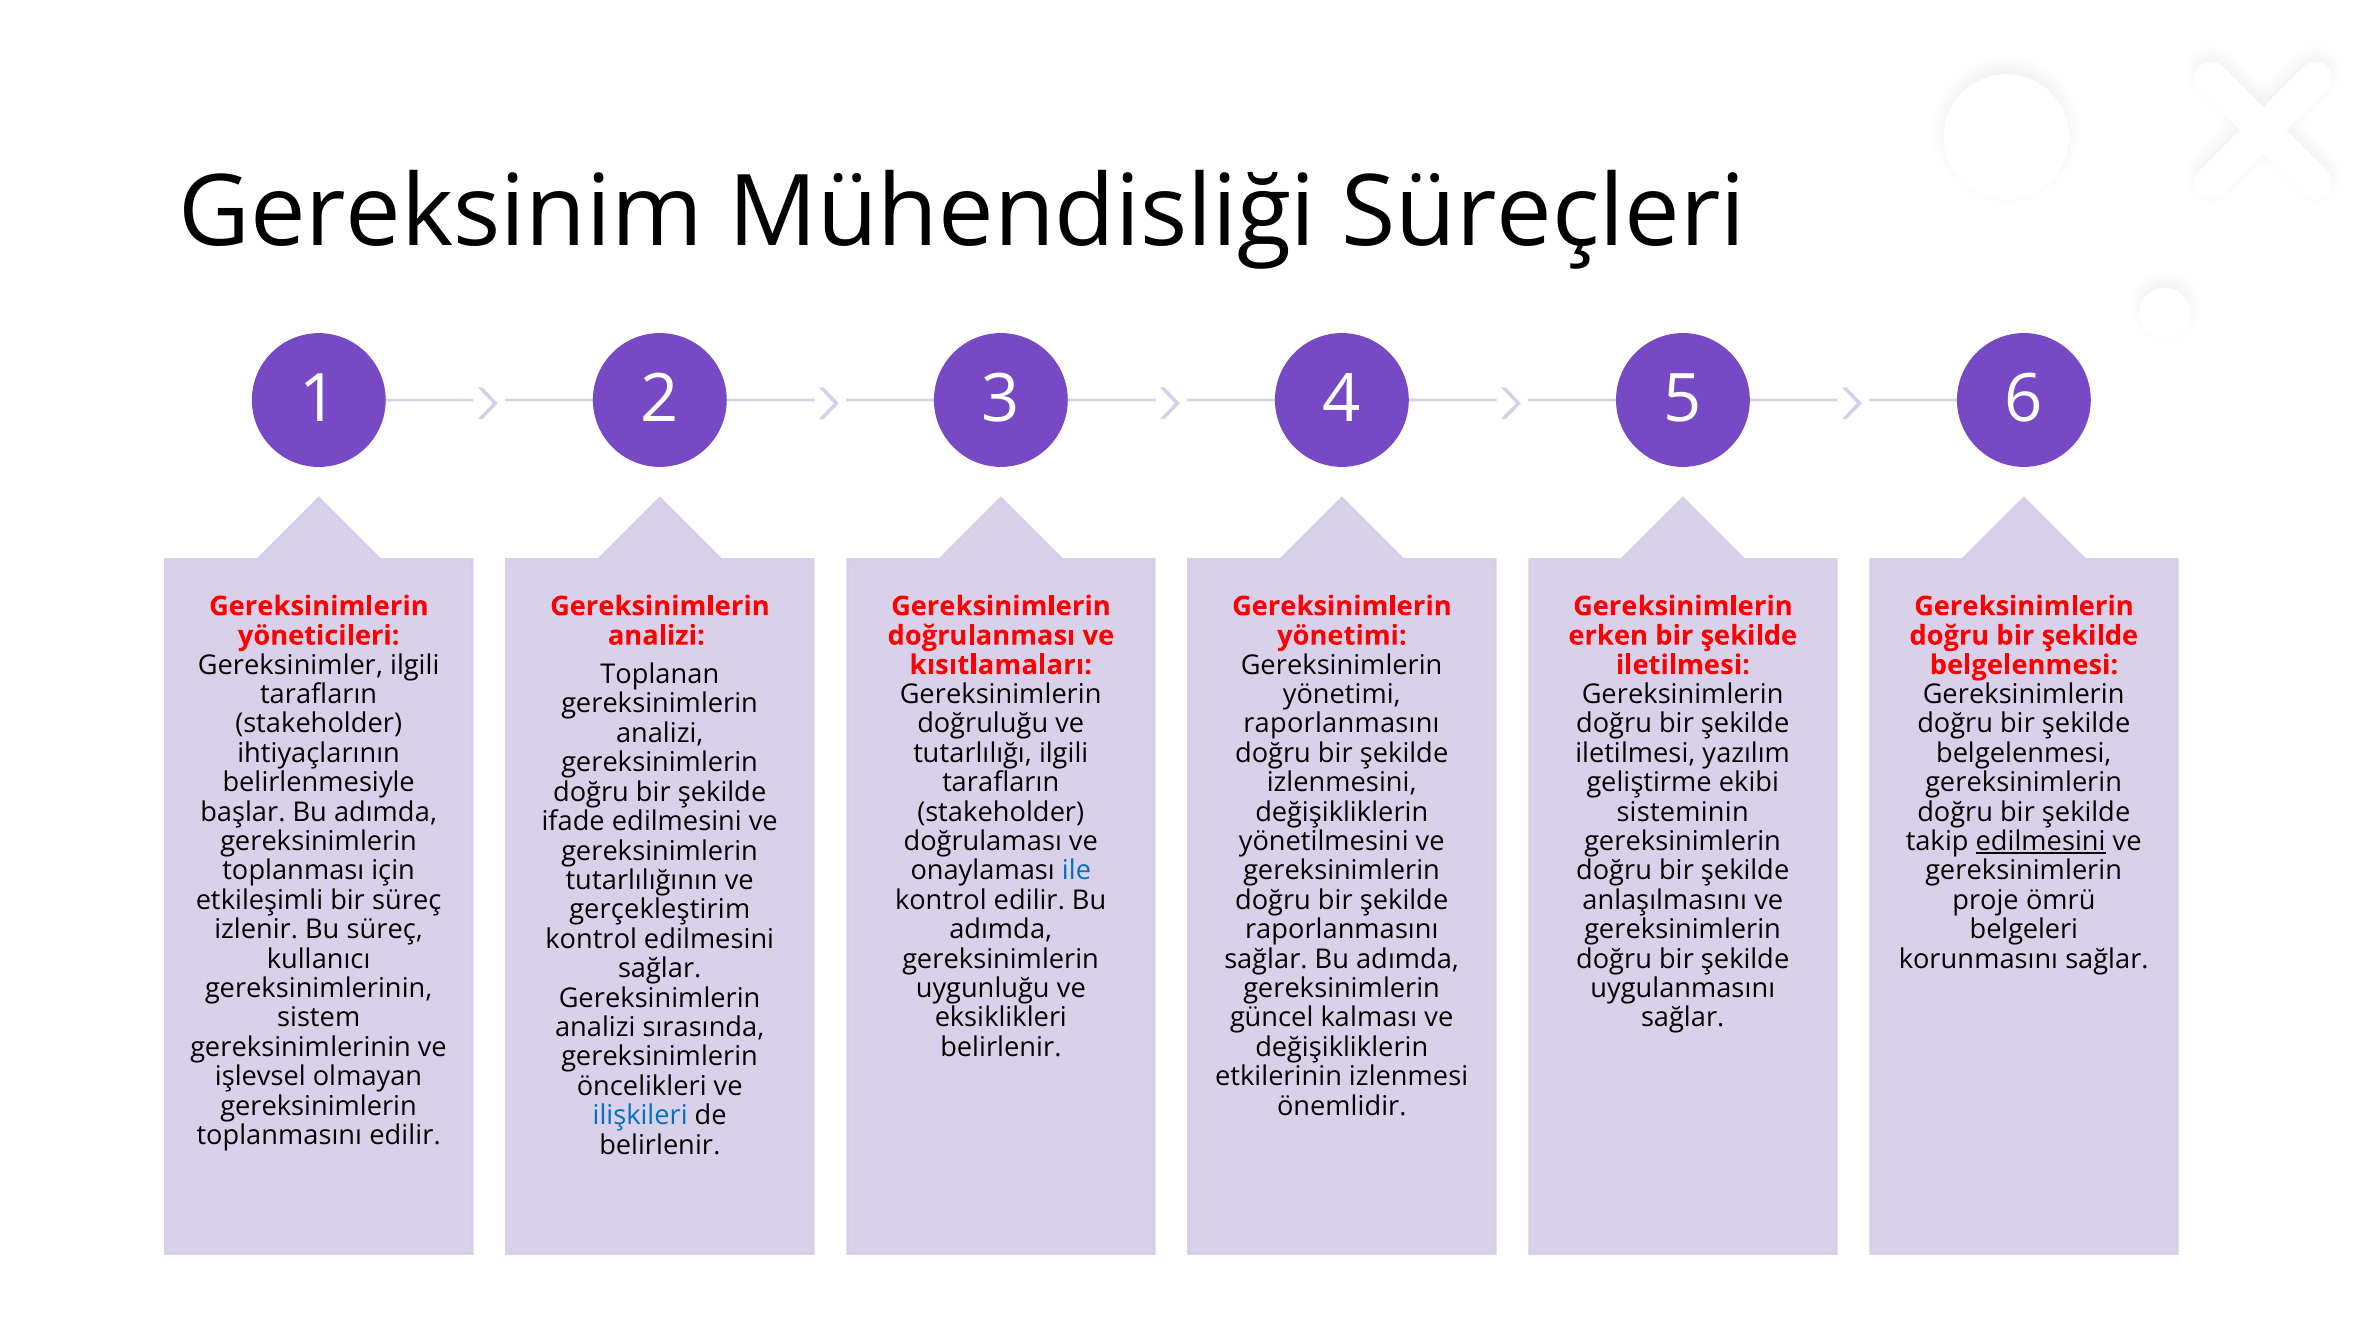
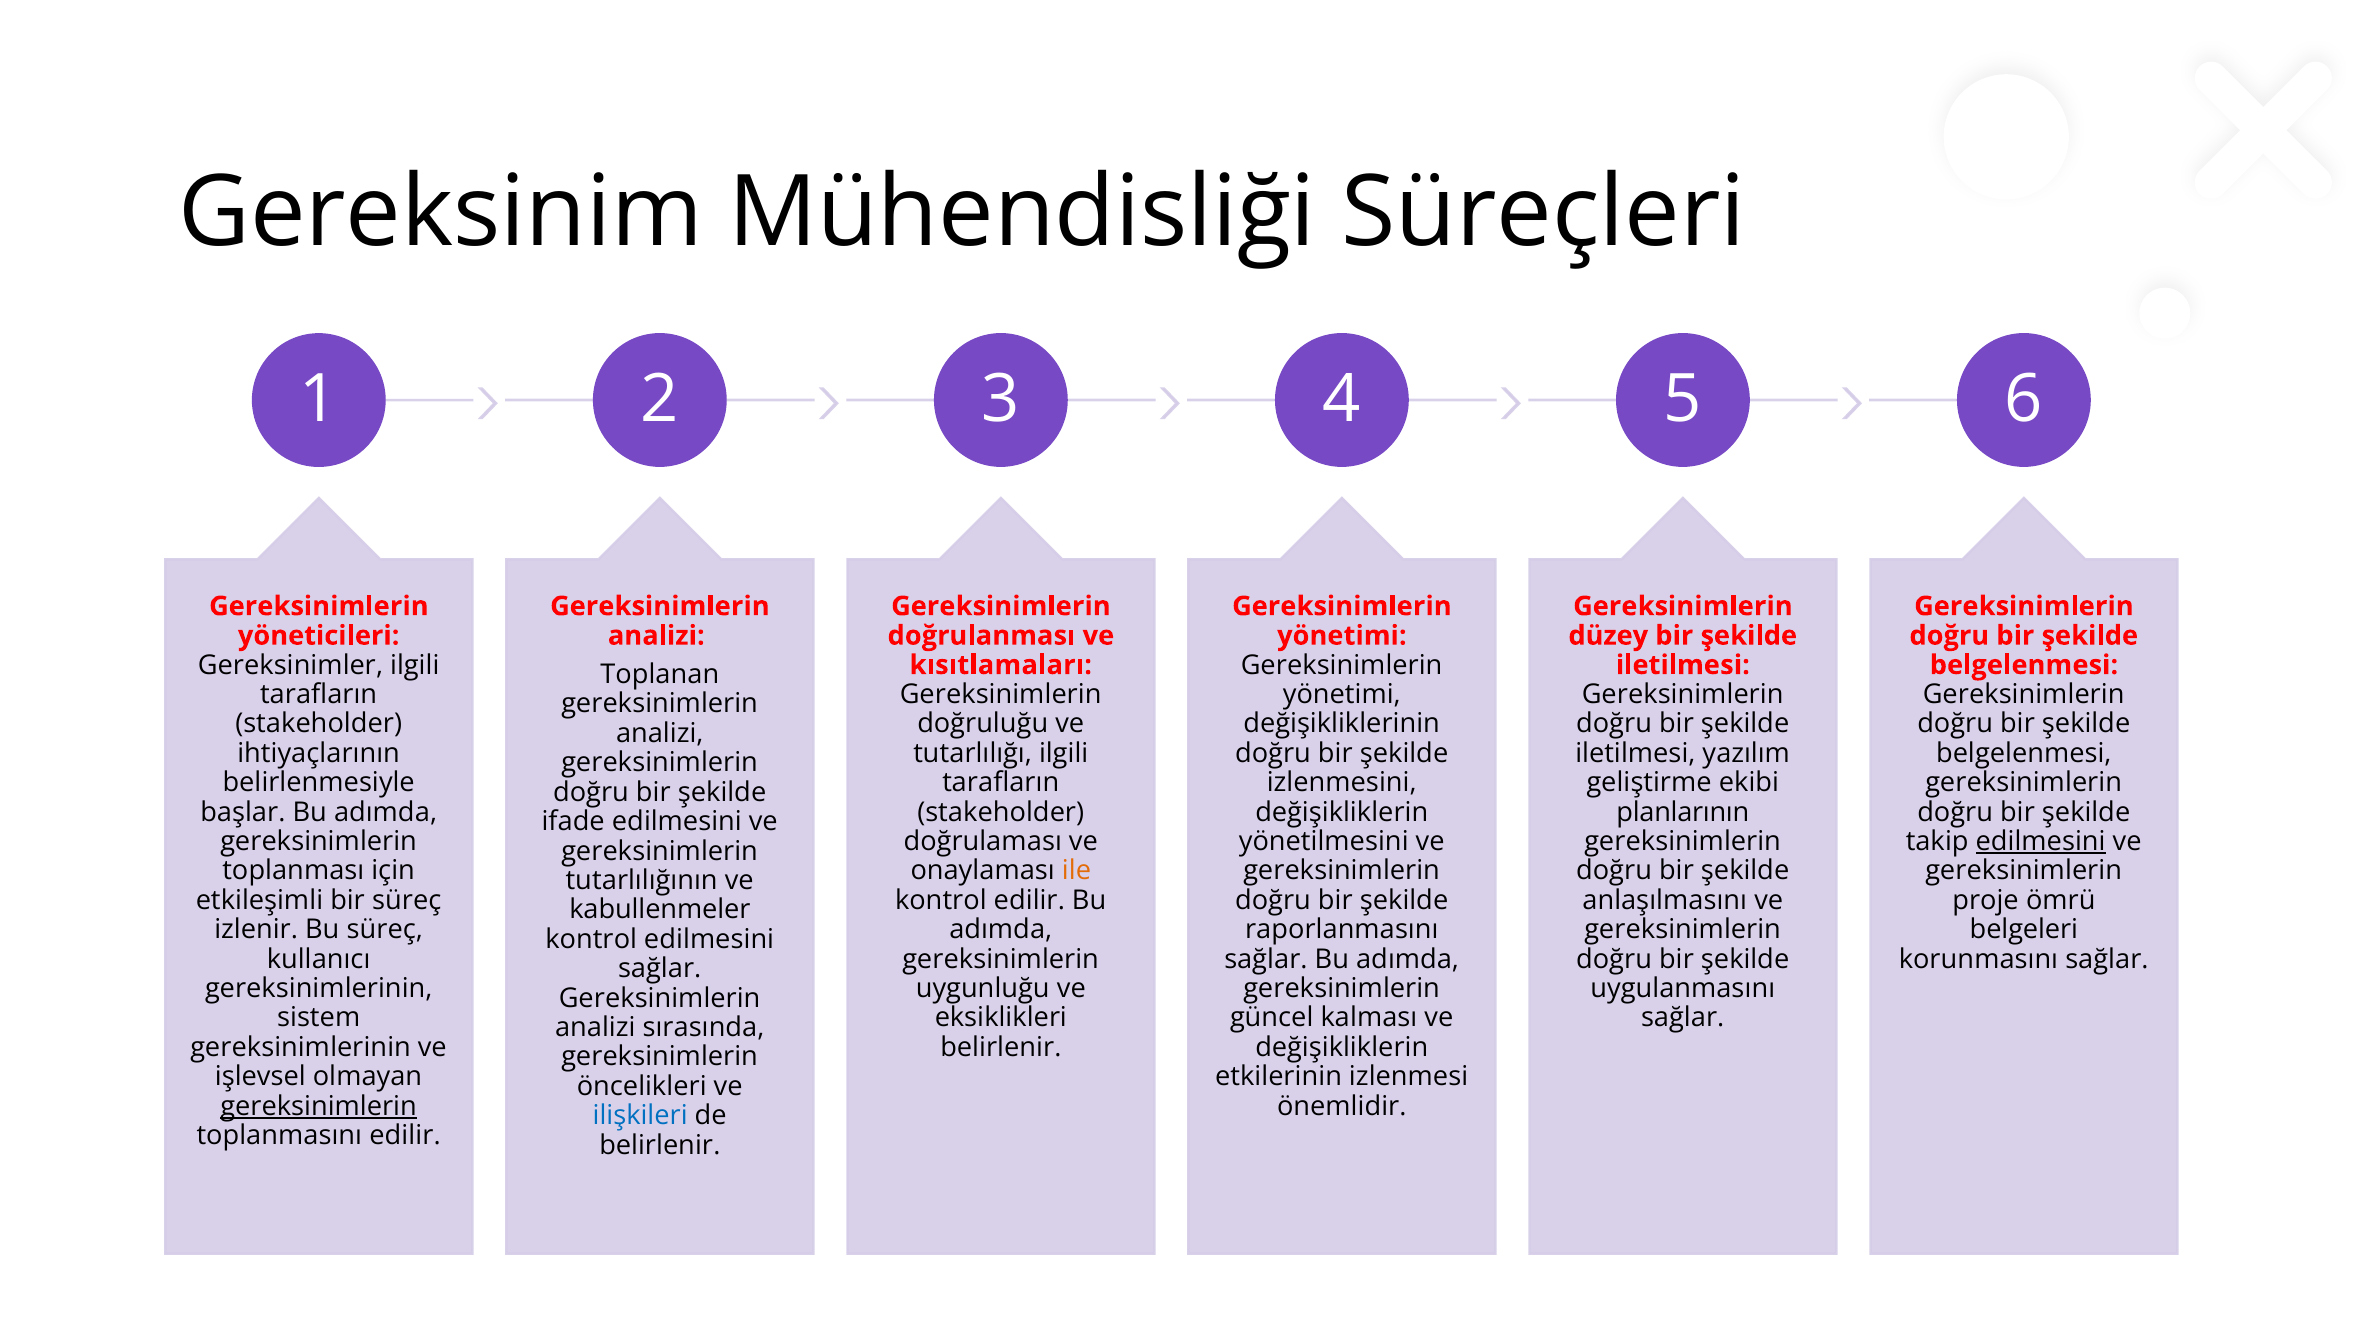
erken: erken -> düzey
raporlanmasını at (1341, 724): raporlanmasını -> değişikliklerinin
sisteminin: sisteminin -> planlarının
ile colour: blue -> orange
gerçekleştirim: gerçekleştirim -> kabullenmeler
gereksinimlerin at (319, 1106) underline: none -> present
